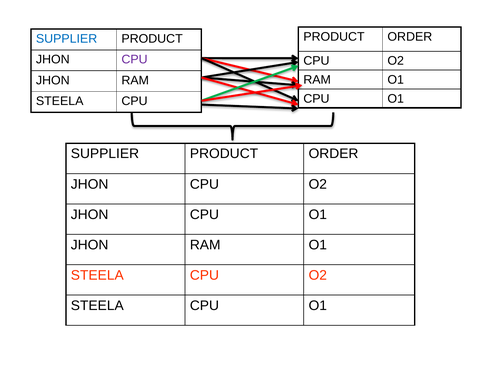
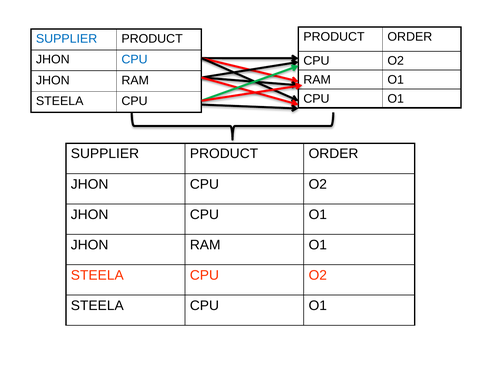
CPU at (135, 60) colour: purple -> blue
